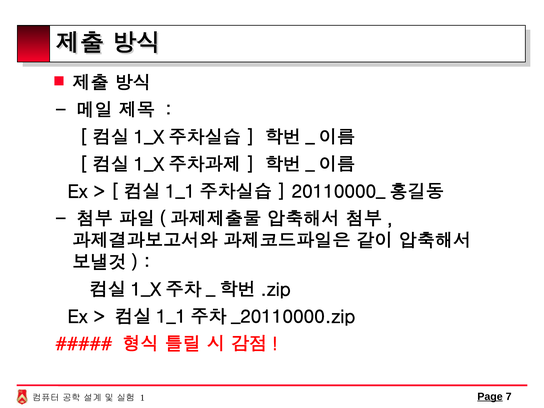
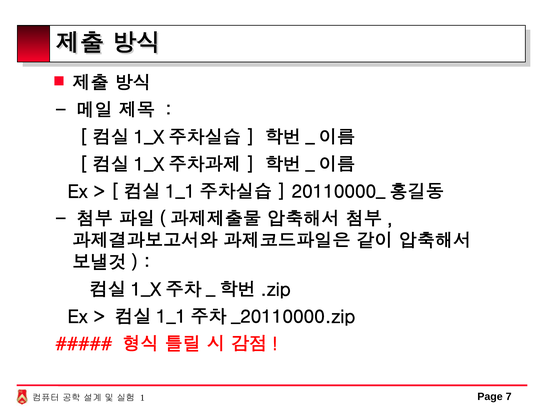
Page underline: present -> none
